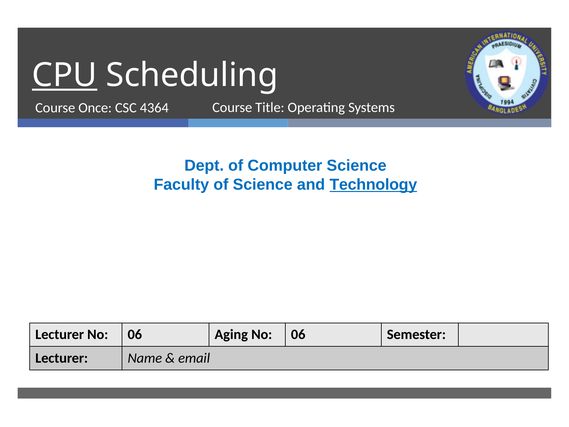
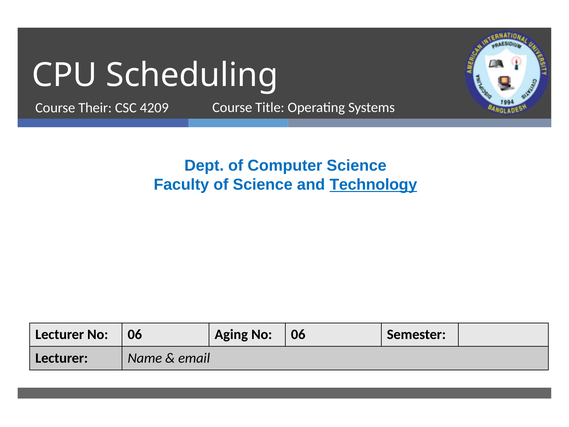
CPU underline: present -> none
Once: Once -> Their
4364: 4364 -> 4209
